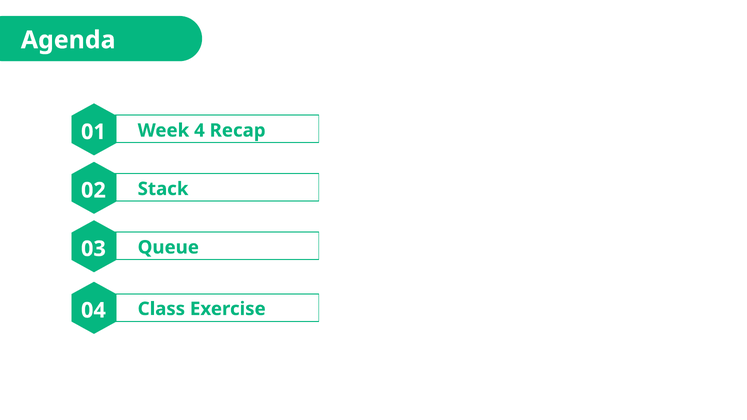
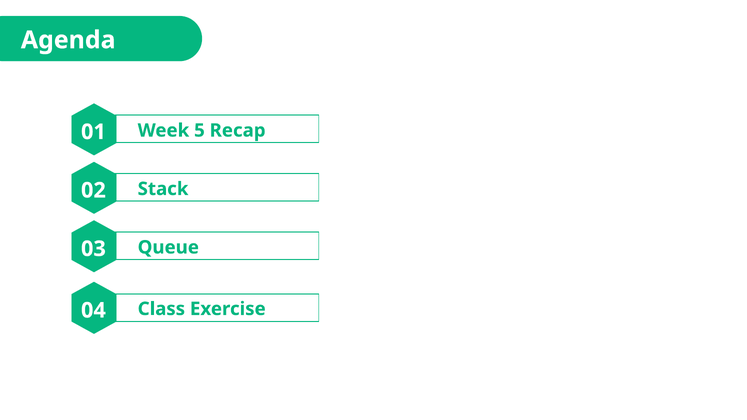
4: 4 -> 5
